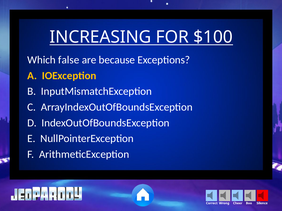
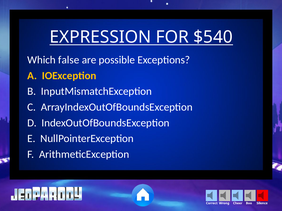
INCREASING: INCREASING -> EXPRESSION
$100: $100 -> $540
because: because -> possible
